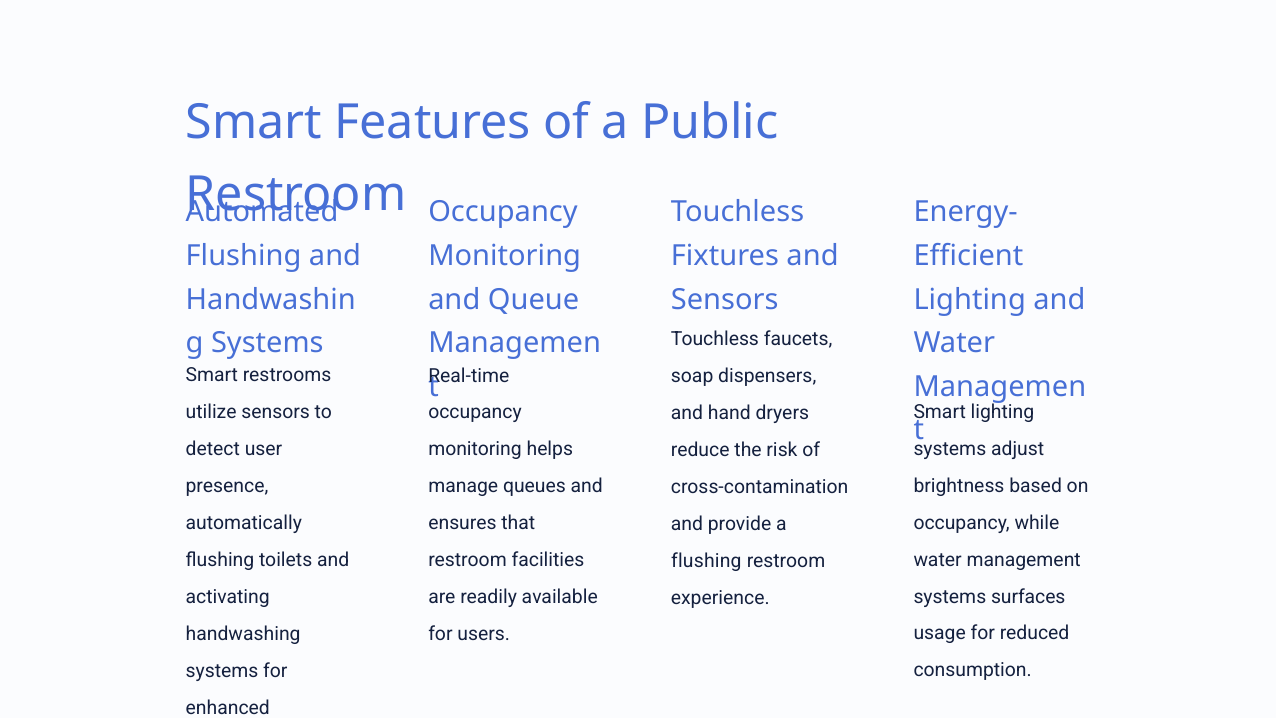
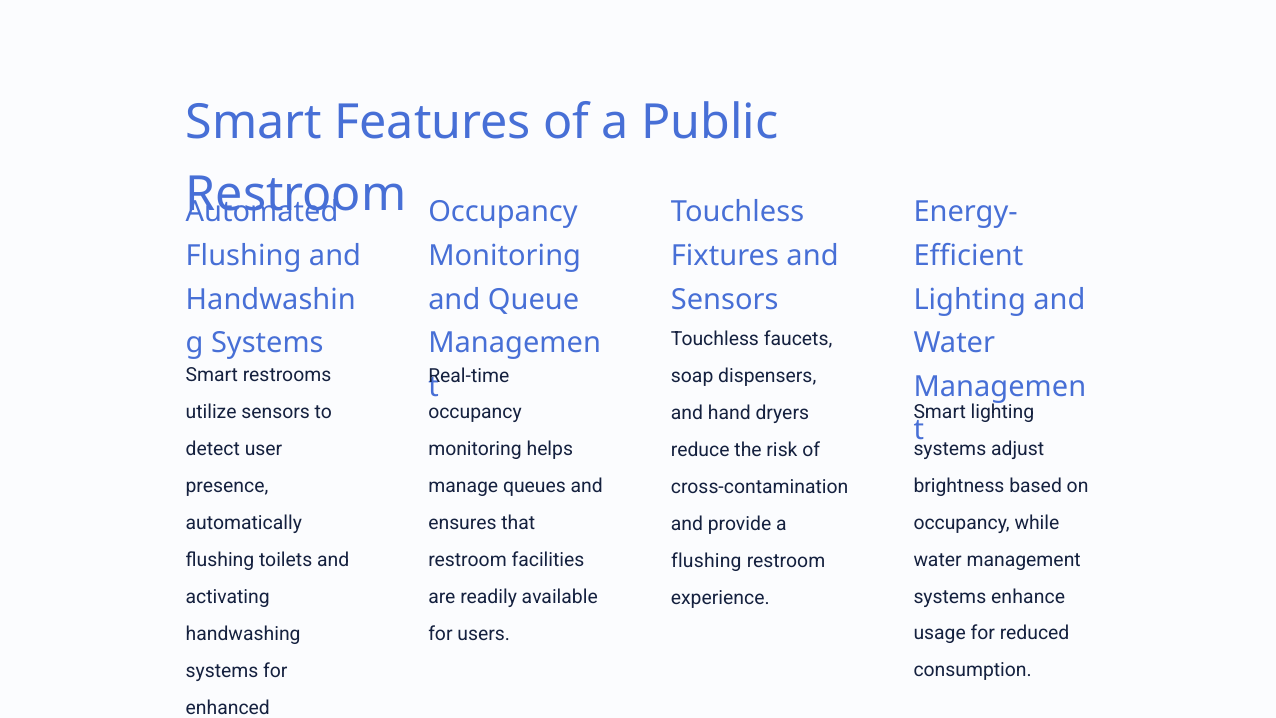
surfaces: surfaces -> enhance
